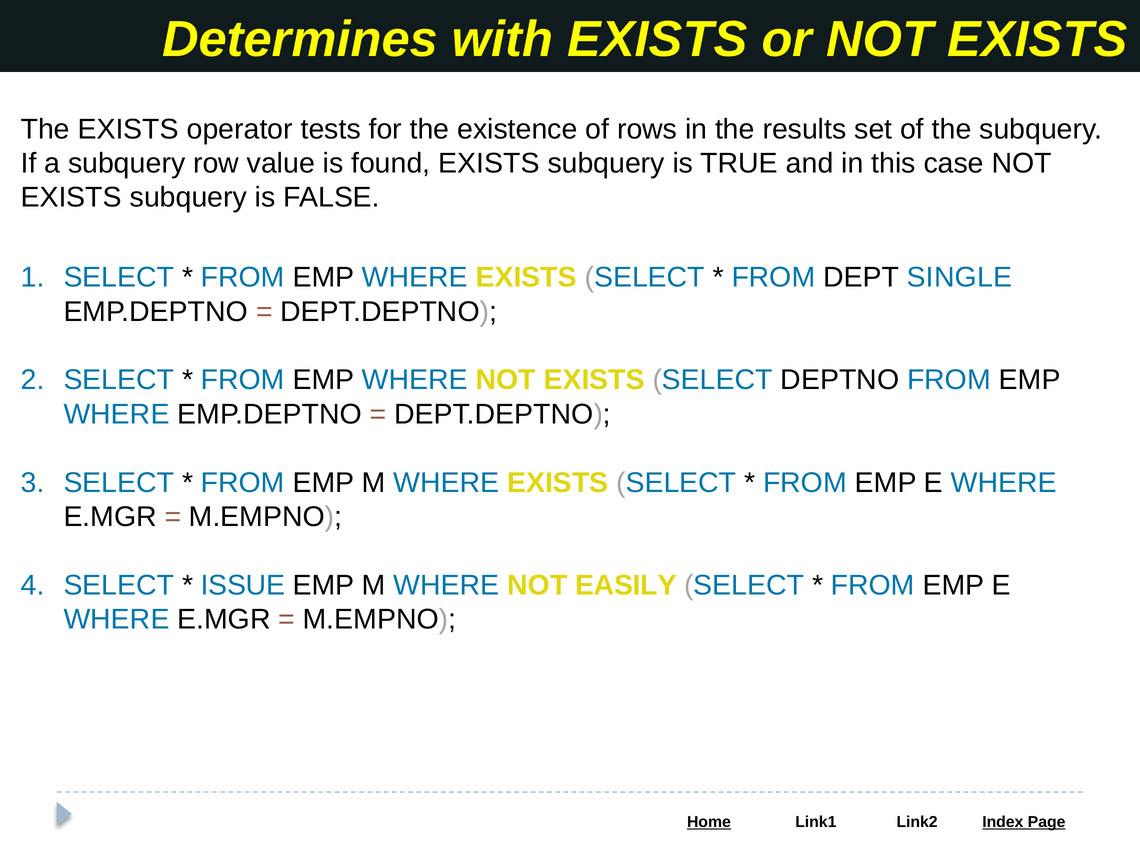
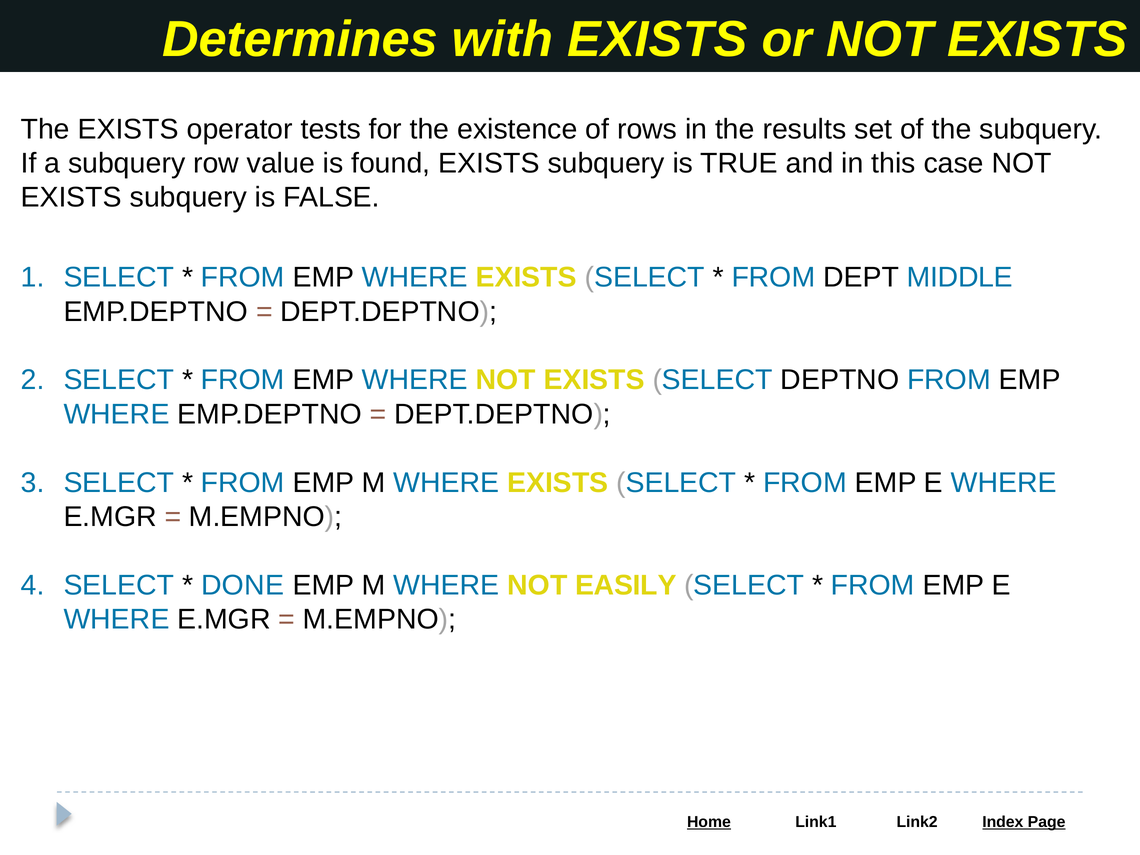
SINGLE: SINGLE -> MIDDLE
ISSUE: ISSUE -> DONE
